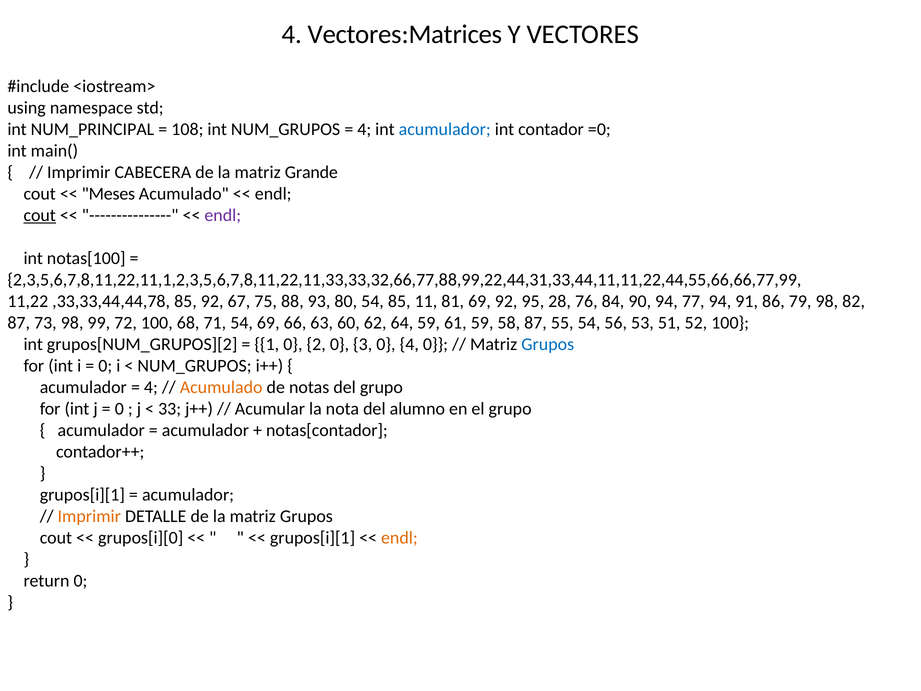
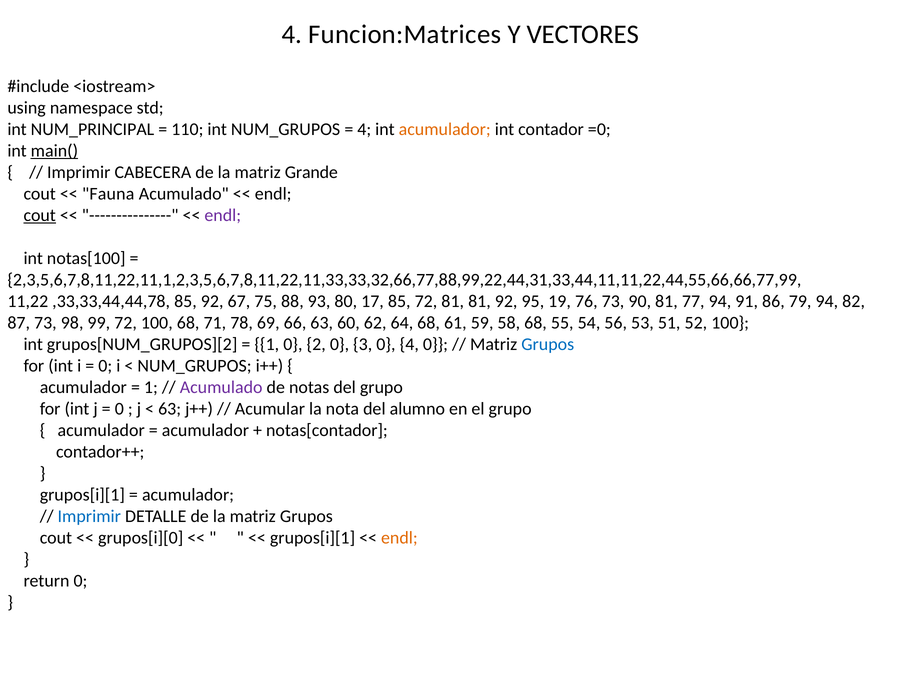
Vectores:Matrices: Vectores:Matrices -> Funcion:Matrices
108: 108 -> 110
acumulador at (445, 129) colour: blue -> orange
main( underline: none -> present
Meses: Meses -> Fauna
80 54: 54 -> 17
85 11: 11 -> 72
81 69: 69 -> 81
28: 28 -> 19
76 84: 84 -> 73
90 94: 94 -> 81
79 98: 98 -> 94
71 54: 54 -> 78
64 59: 59 -> 68
58 87: 87 -> 68
4 at (151, 387): 4 -> 1
Acumulado at (221, 387) colour: orange -> purple
33 at (170, 409): 33 -> 63
Imprimir at (89, 516) colour: orange -> blue
